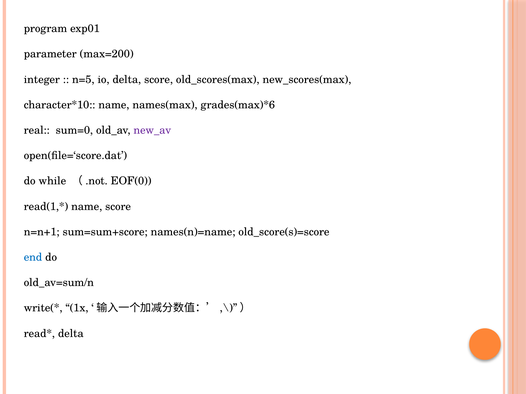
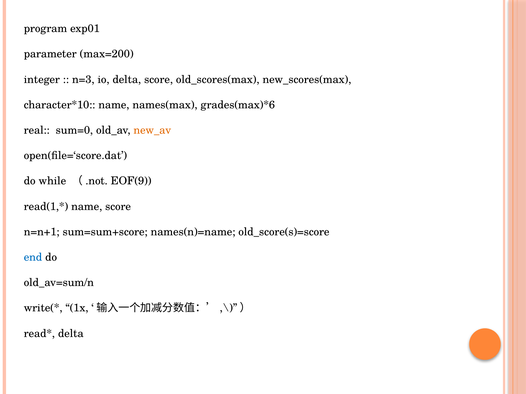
n=5: n=5 -> n=3
new_av colour: purple -> orange
EOF(0: EOF(0 -> EOF(9
